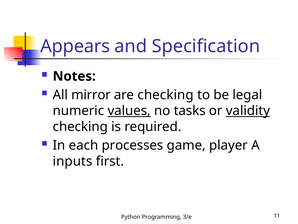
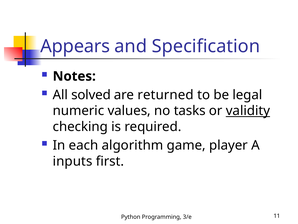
mirror: mirror -> solved
are checking: checking -> returned
values underline: present -> none
processes: processes -> algorithm
